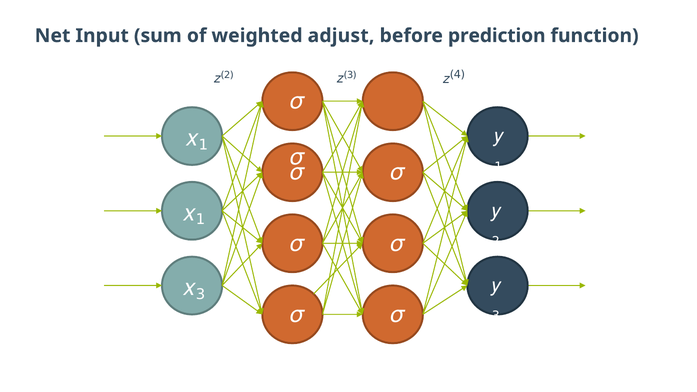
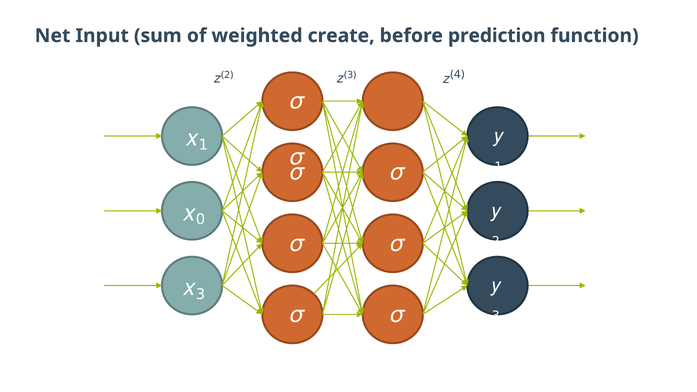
adjust: adjust -> create
1 at (201, 220): 1 -> 0
